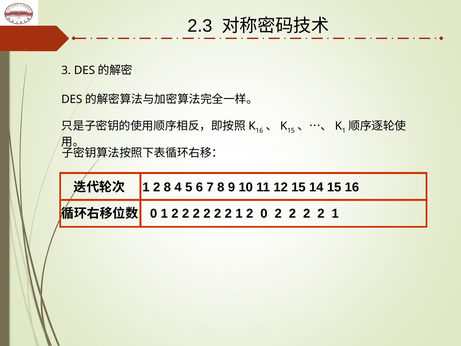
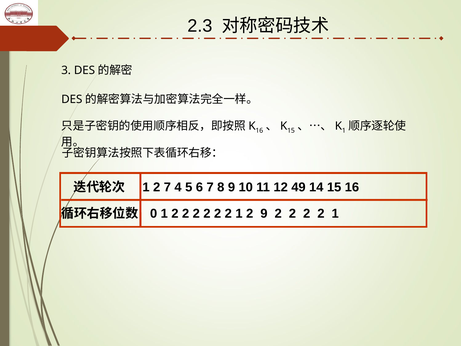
2 8: 8 -> 7
12 15: 15 -> 49
2 0: 0 -> 9
